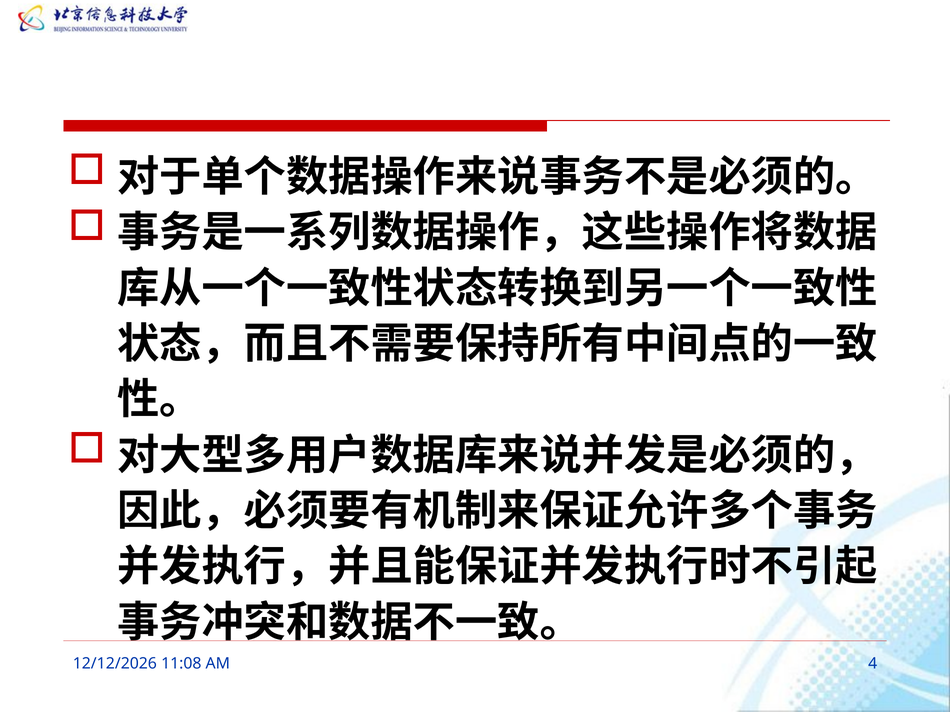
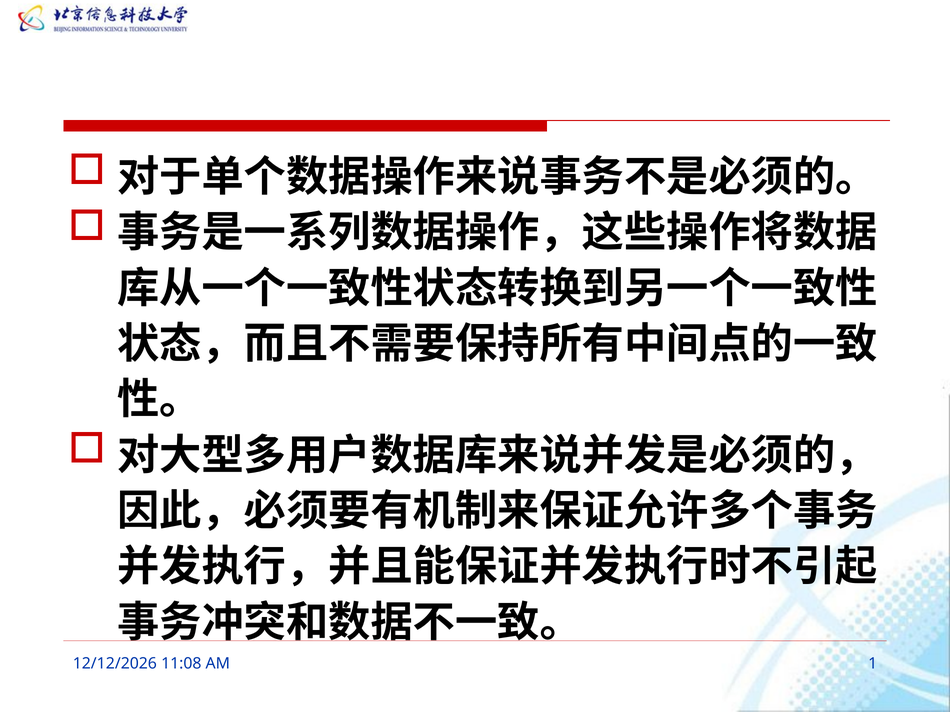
4: 4 -> 1
